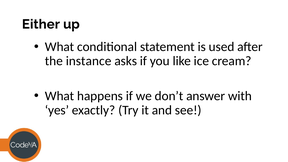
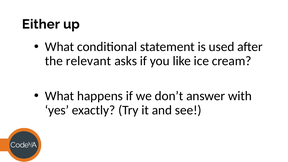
instance: instance -> relevant
